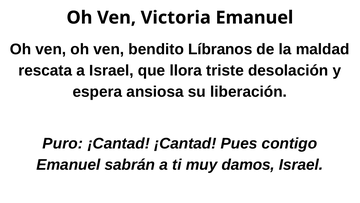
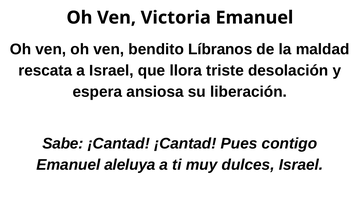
Puro: Puro -> Sabe
sabrán: sabrán -> aleluya
damos: damos -> dulces
